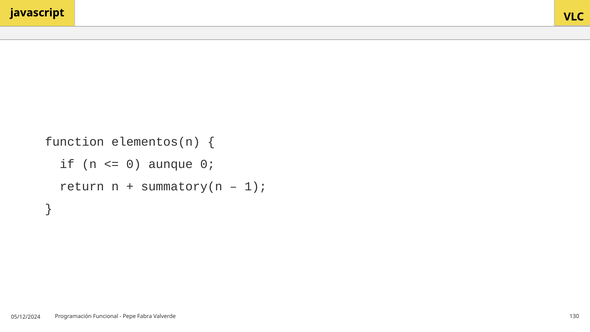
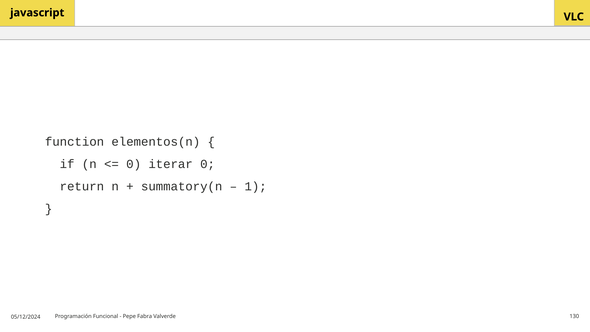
aunque: aunque -> iterar
